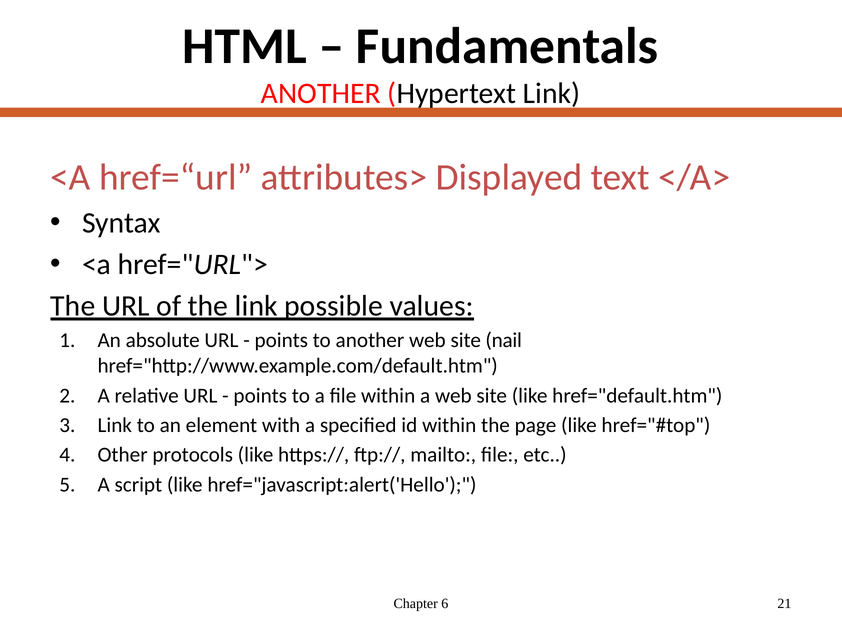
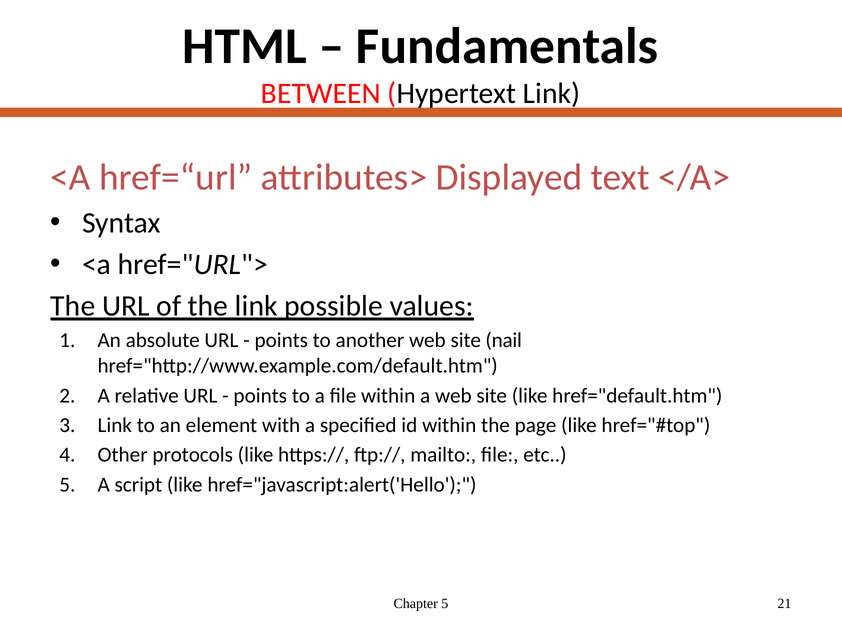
ANOTHER at (321, 93): ANOTHER -> BETWEEN
Chapter 6: 6 -> 5
